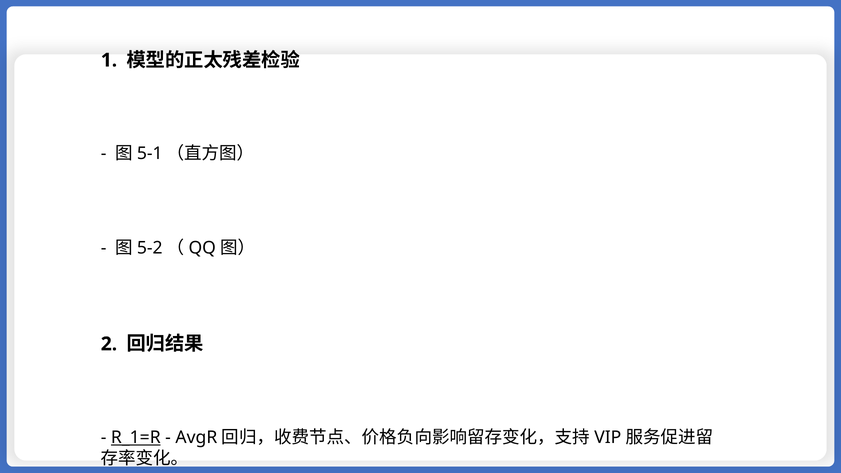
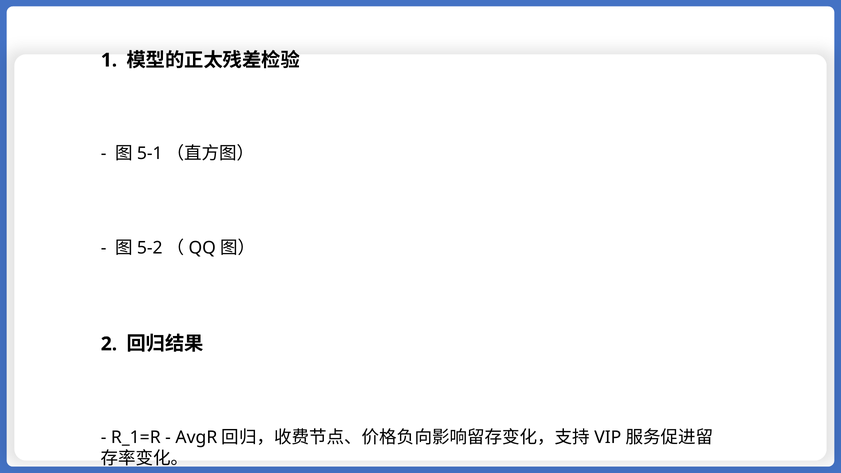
R_1=R underline: present -> none
